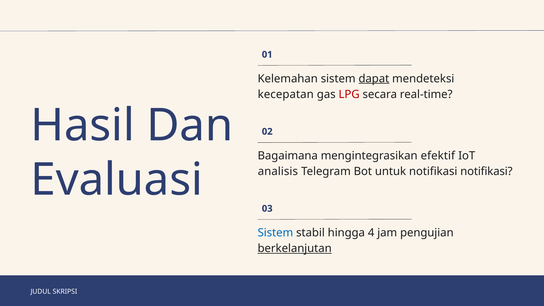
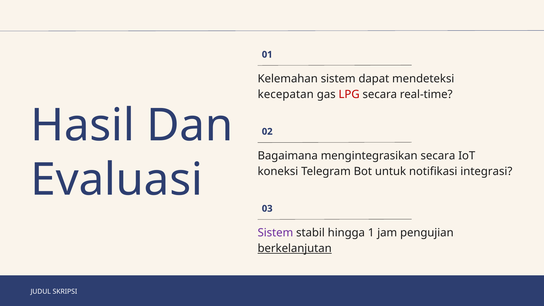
dapat underline: present -> none
mengintegrasikan efektif: efektif -> secara
analisis: analisis -> koneksi
notifikasi notifikasi: notifikasi -> integrasi
Sistem at (275, 233) colour: blue -> purple
4: 4 -> 1
